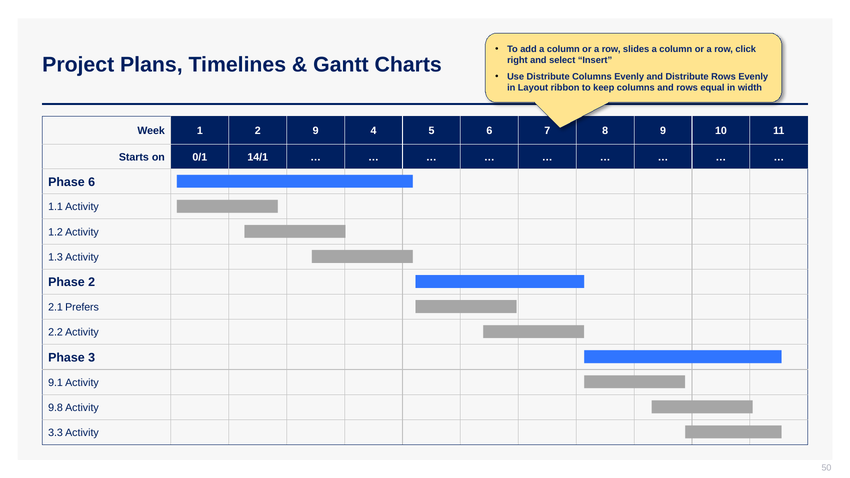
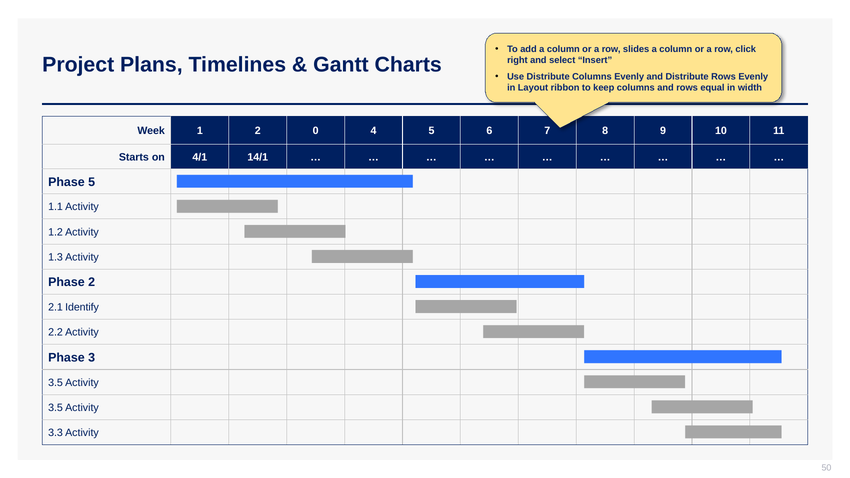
2 9: 9 -> 0
0/1: 0/1 -> 4/1
Phase 6: 6 -> 5
Prefers: Prefers -> Identify
9.1 at (56, 383): 9.1 -> 3.5
9.8 at (56, 408): 9.8 -> 3.5
